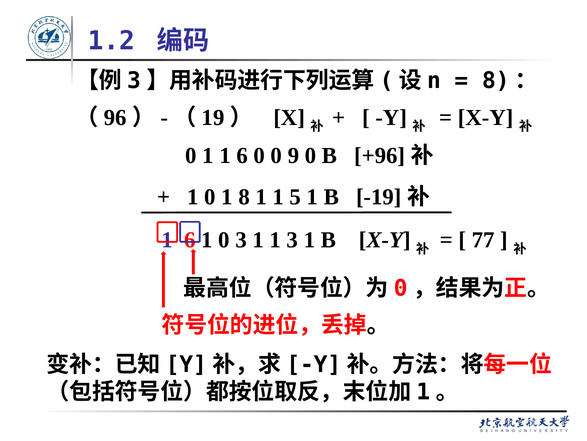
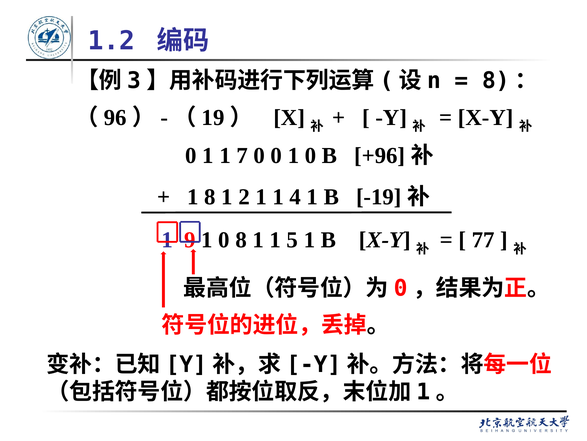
1 1 6: 6 -> 7
0 0 9: 9 -> 1
0 at (210, 197): 0 -> 8
8: 8 -> 2
5: 5 -> 4
6 at (190, 240): 6 -> 9
0 3: 3 -> 8
1 3: 3 -> 5
